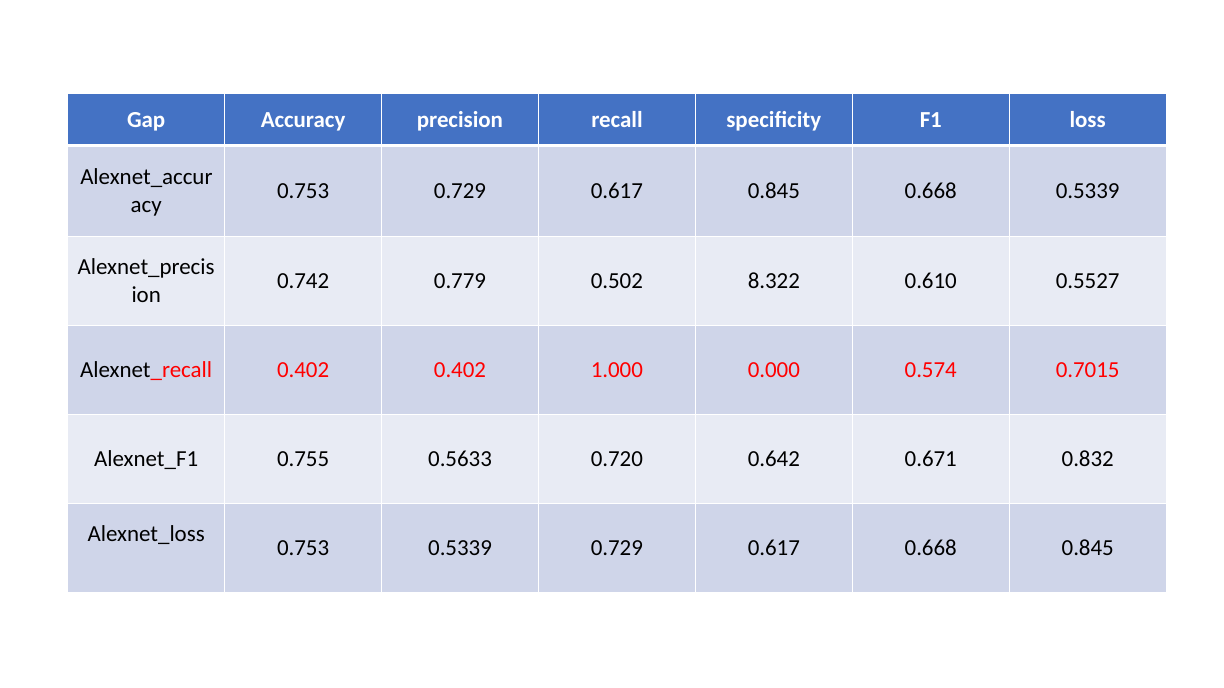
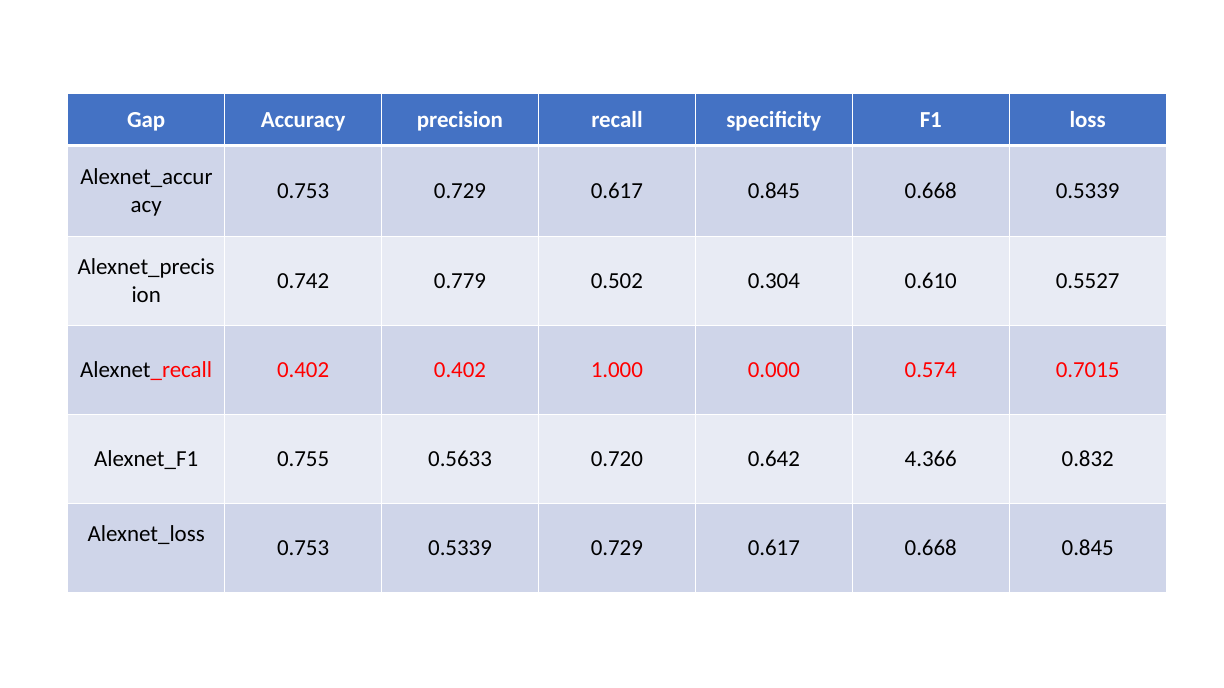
8.322: 8.322 -> 0.304
0.671: 0.671 -> 4.366
